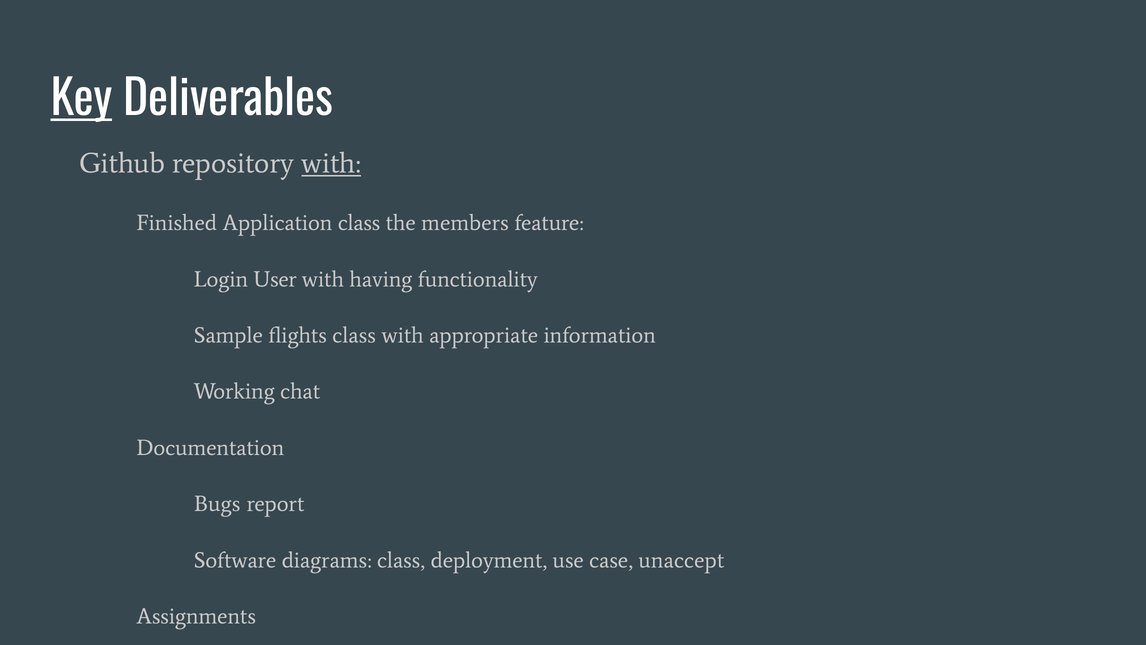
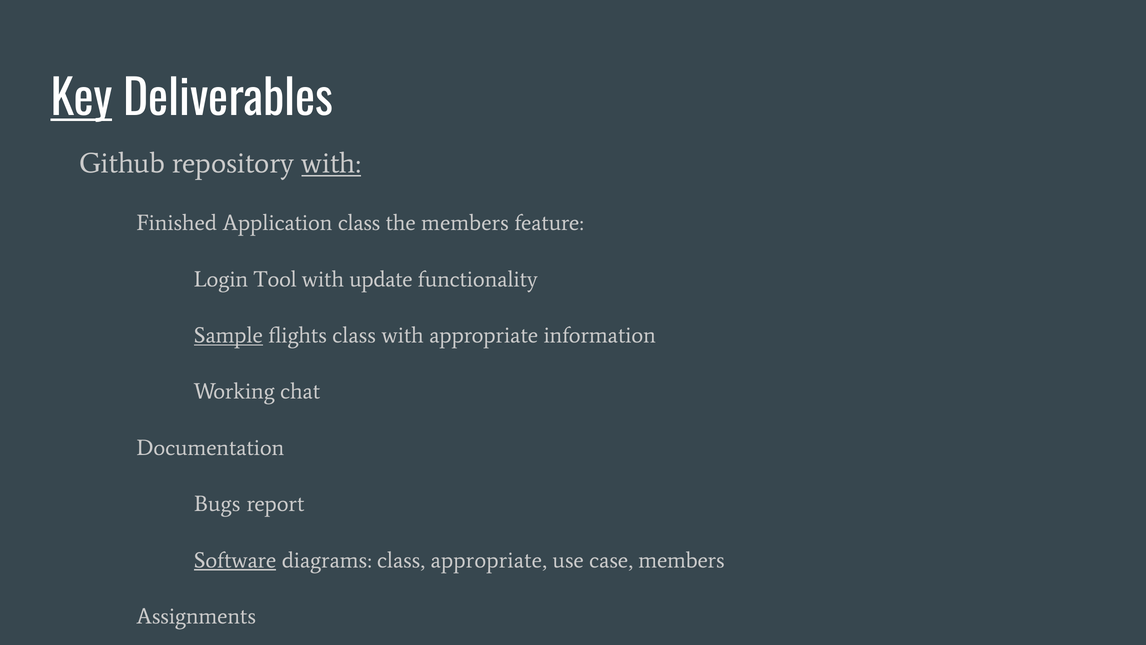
User: User -> Tool
having: having -> update
Sample underline: none -> present
Software underline: none -> present
class deployment: deployment -> appropriate
case unaccept: unaccept -> members
